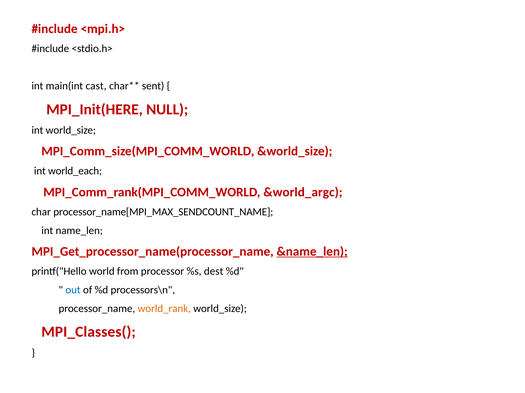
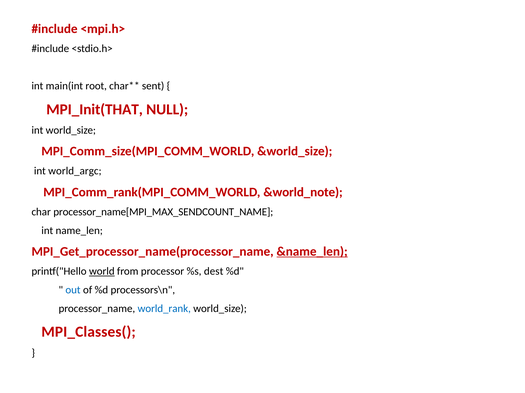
cast: cast -> root
MPI_Init(HERE: MPI_Init(HERE -> MPI_Init(THAT
world_each: world_each -> world_argc
&world_argc: &world_argc -> &world_note
world underline: none -> present
world_rank colour: orange -> blue
